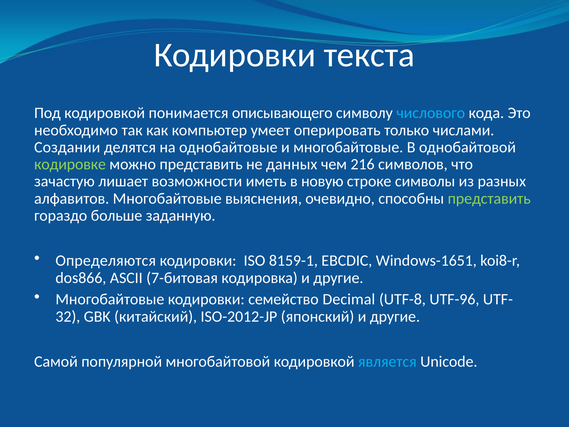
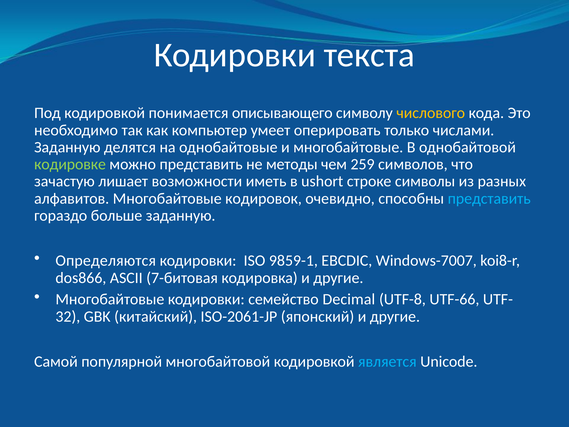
числового colour: light blue -> yellow
Создании at (67, 147): Создании -> Заданную
данных: данных -> методы
216: 216 -> 259
новую: новую -> ushort
выяснения: выяснения -> кодировок
представить at (489, 198) colour: light green -> light blue
8159-1: 8159-1 -> 9859-1
Windows-1651: Windows-1651 -> Windows-7007
UTF-96: UTF-96 -> UTF-66
ISO-2012-JP: ISO-2012-JP -> ISO-2061-JP
